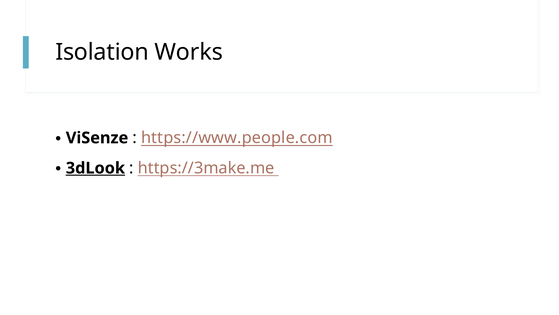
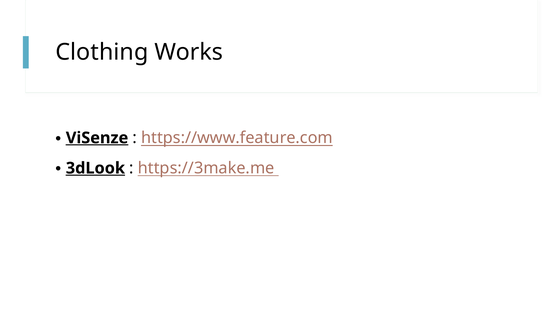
Isolation: Isolation -> Clothing
ViSenze underline: none -> present
https://www.people.com: https://www.people.com -> https://www.feature.com
